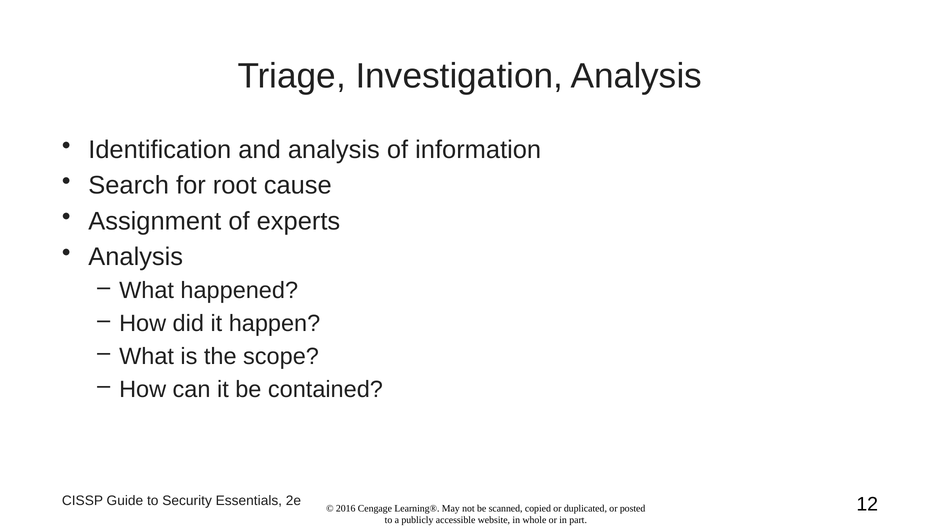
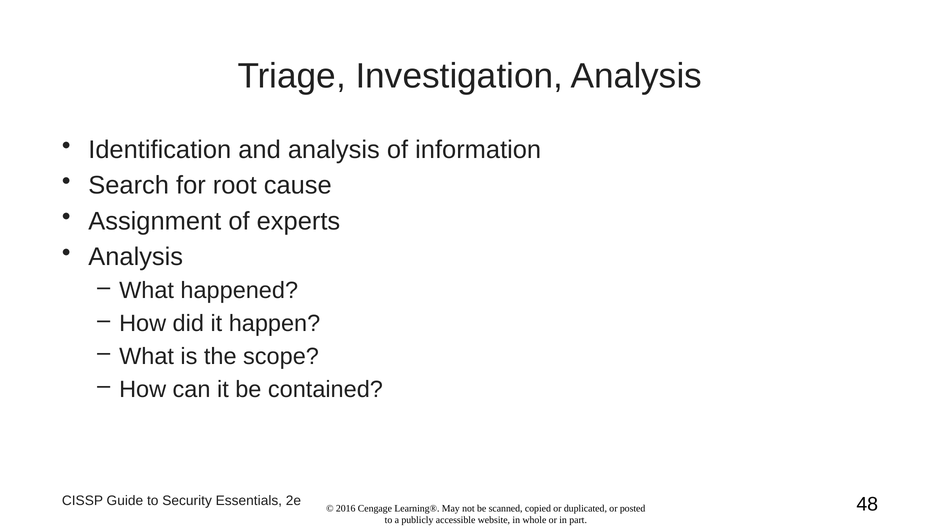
12: 12 -> 48
